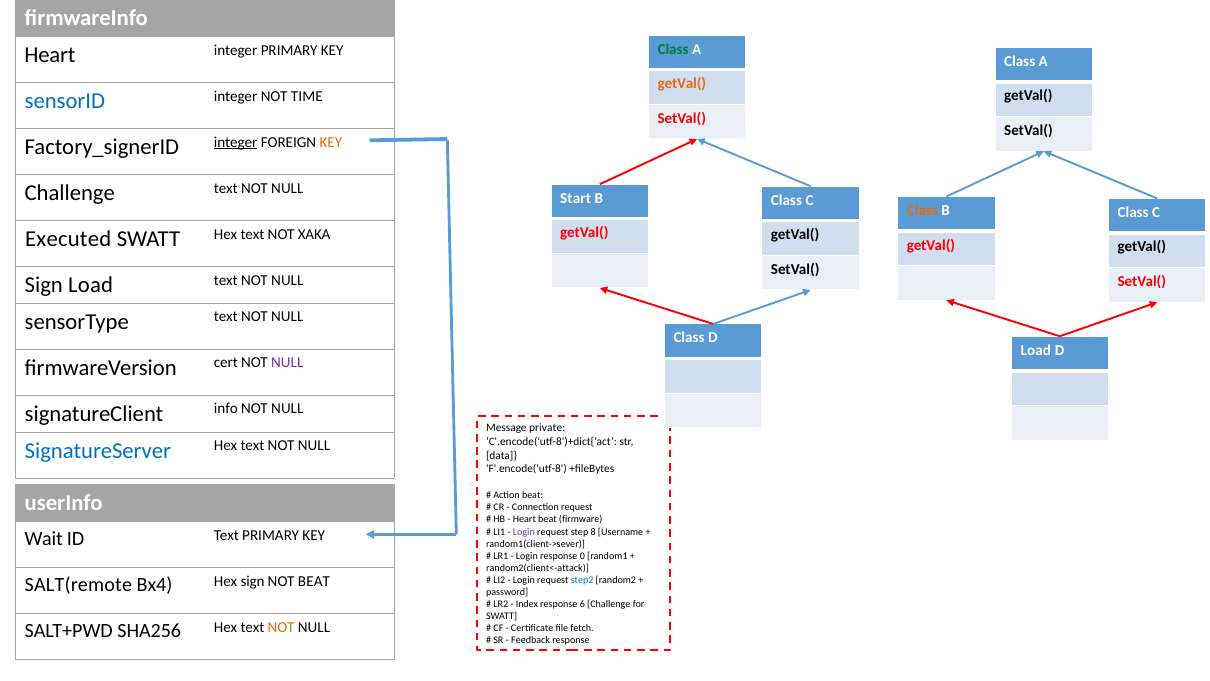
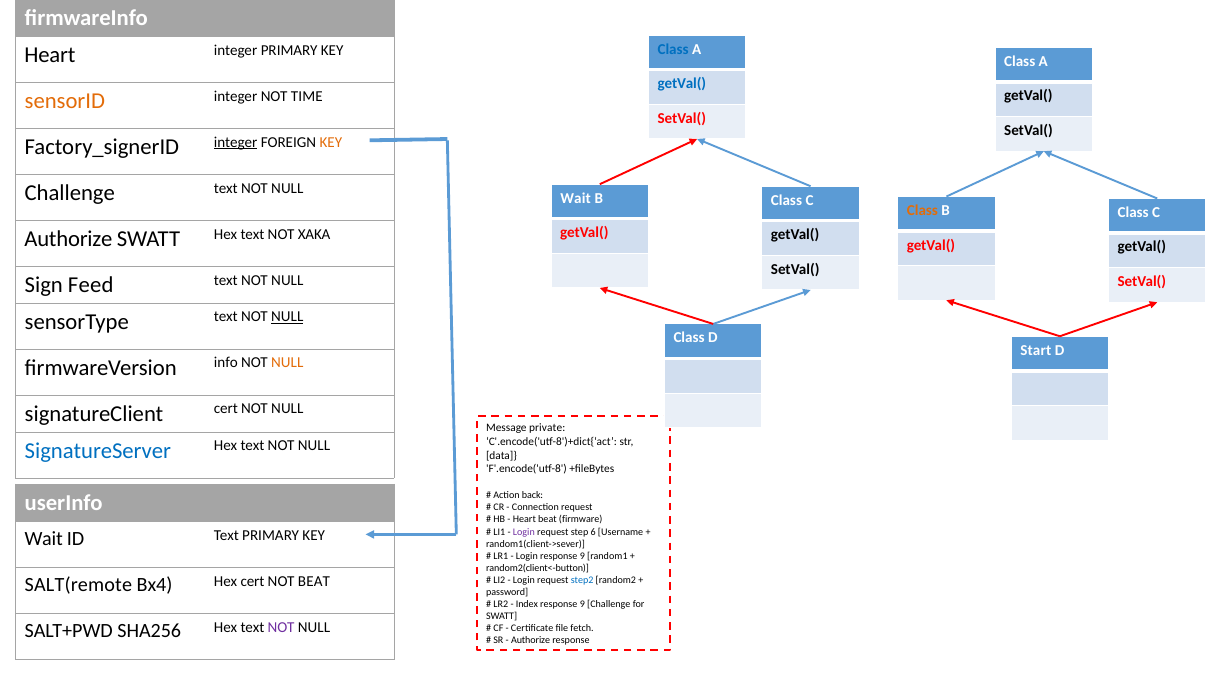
Class at (673, 49) colour: green -> blue
getVal( at (682, 84) colour: orange -> blue
sensorID colour: blue -> orange
Start at (576, 198): Start -> Wait
Executed at (68, 239): Executed -> Authorize
Sign Load: Load -> Feed
NULL at (287, 317) underline: none -> present
Load at (1036, 350): Load -> Start
cert: cert -> info
NULL at (287, 363) colour: purple -> orange
signatureClient info: info -> cert
Action beat: beat -> back
8: 8 -> 6
Login response 0: 0 -> 9
random2(client<-attack: random2(client<-attack -> random2(client<-button
Hex sign: sign -> cert
6 at (582, 604): 6 -> 9
NOT at (281, 627) colour: orange -> purple
Feedback at (531, 640): Feedback -> Authorize
